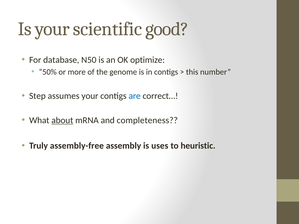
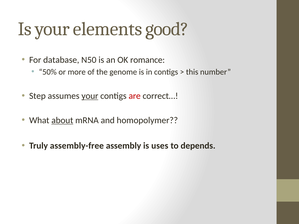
scientific: scientific -> elements
optimize: optimize -> romance
your at (90, 96) underline: none -> present
are colour: blue -> red
completeness: completeness -> homopolymer
heuristic: heuristic -> depends
